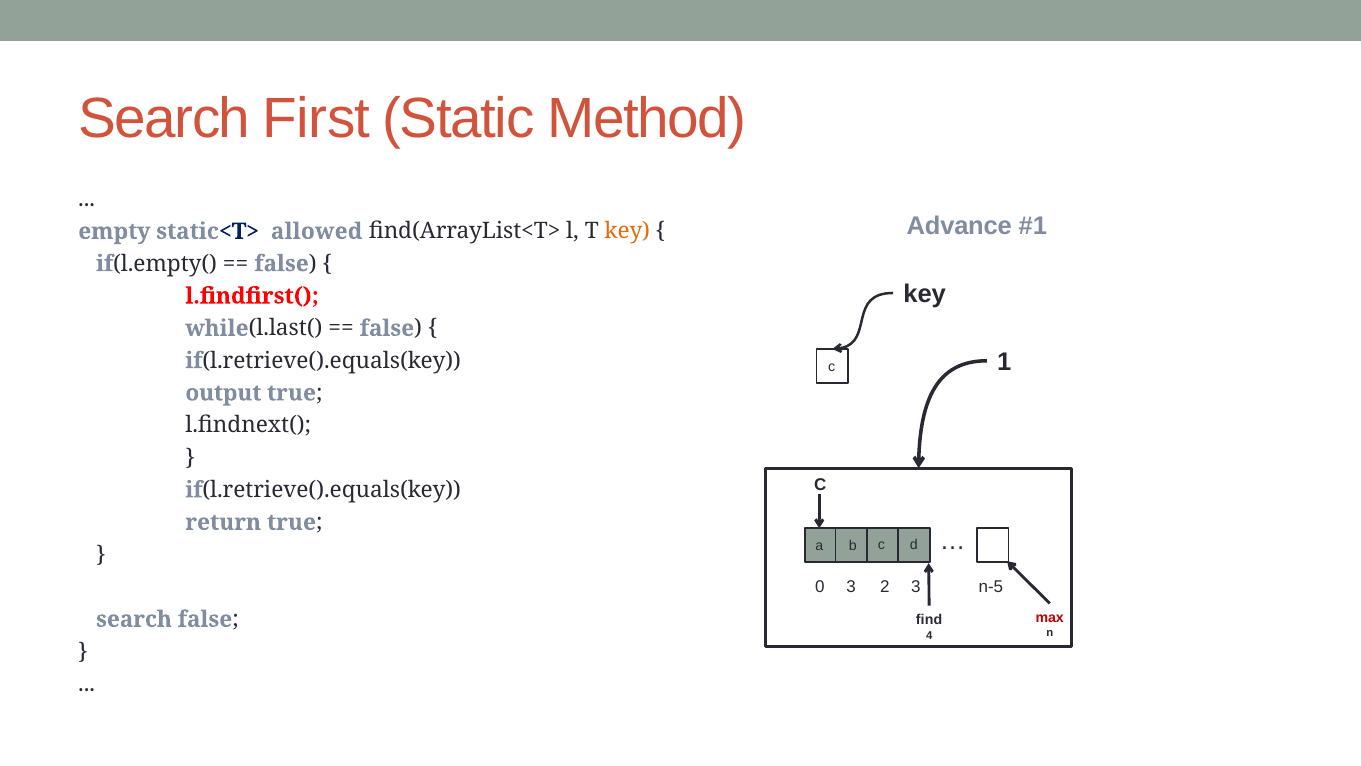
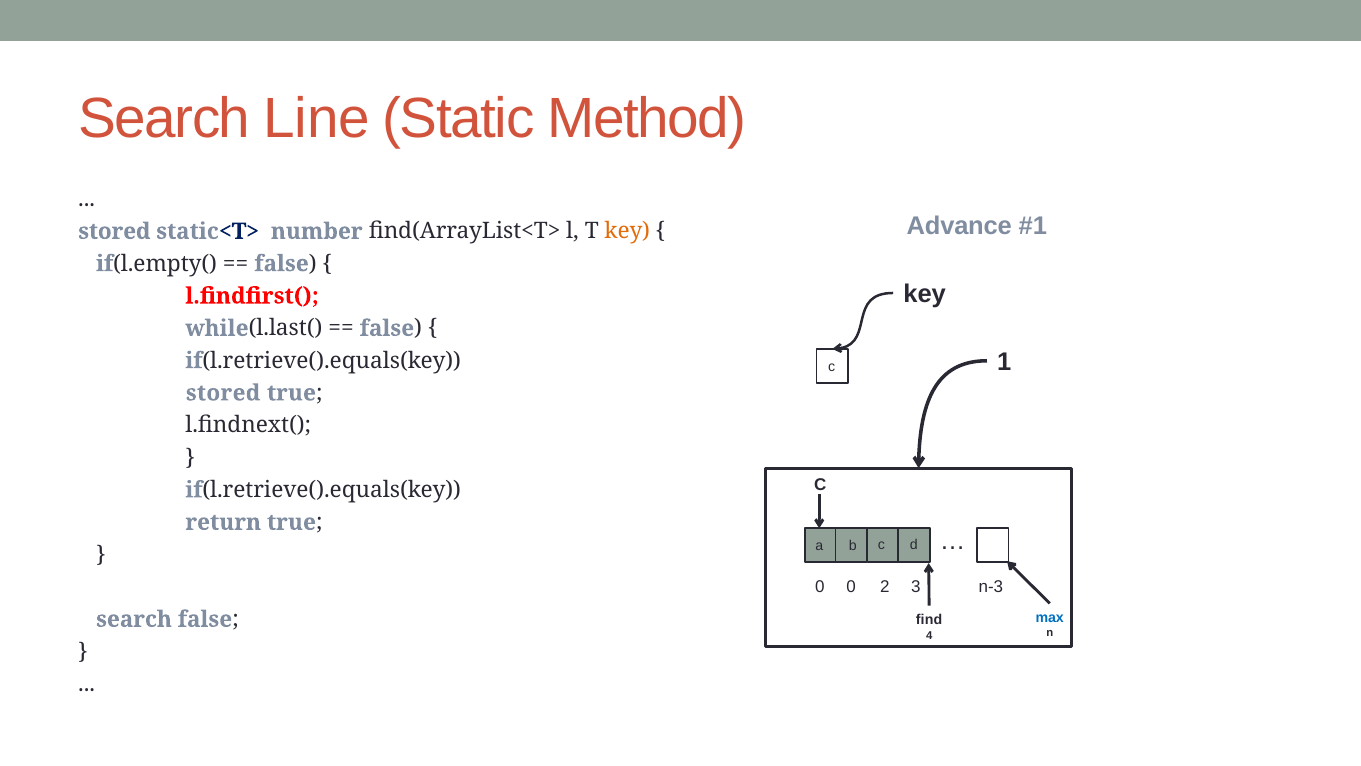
First: First -> Line
empty at (114, 231): empty -> stored
allowed: allowed -> number
output at (223, 393): output -> stored
0 3: 3 -> 0
n-5: n-5 -> n-3
max colour: red -> blue
